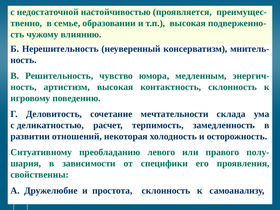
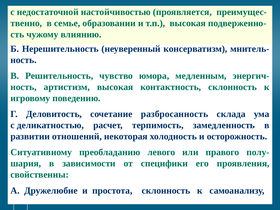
мечтательности: мечтательности -> разбросанность
